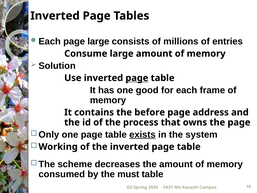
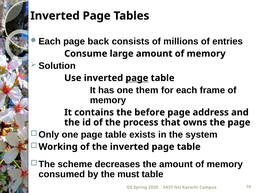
page large: large -> back
good: good -> them
exists underline: present -> none
